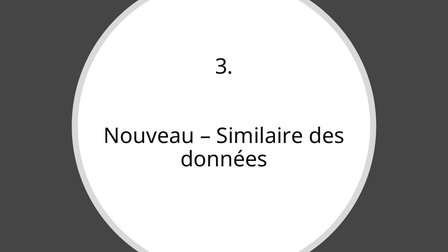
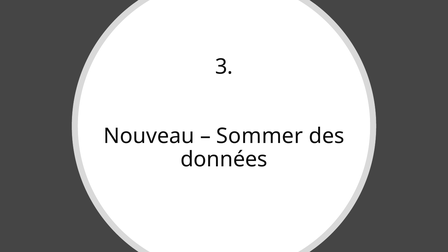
Similaire: Similaire -> Sommer
